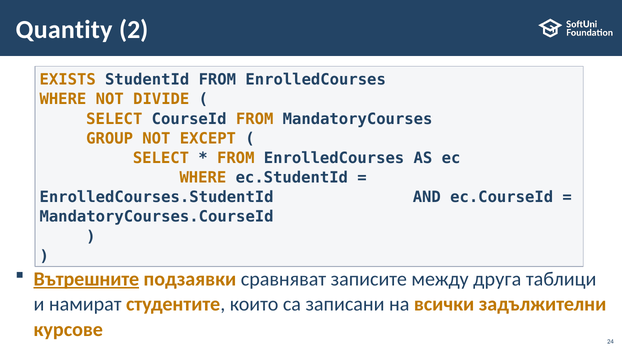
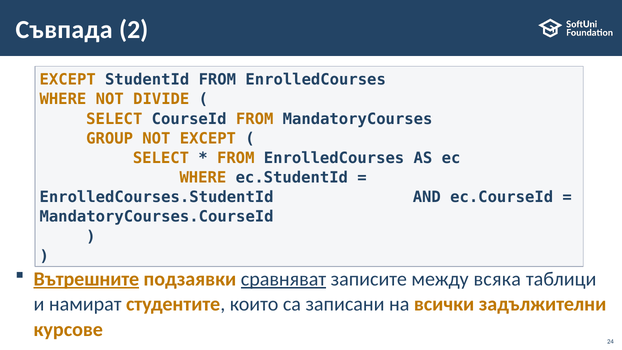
Quantity: Quantity -> Съвпада
EXISTS at (68, 80): EXISTS -> EXCEPT
сравняват underline: none -> present
друга: друга -> всяка
